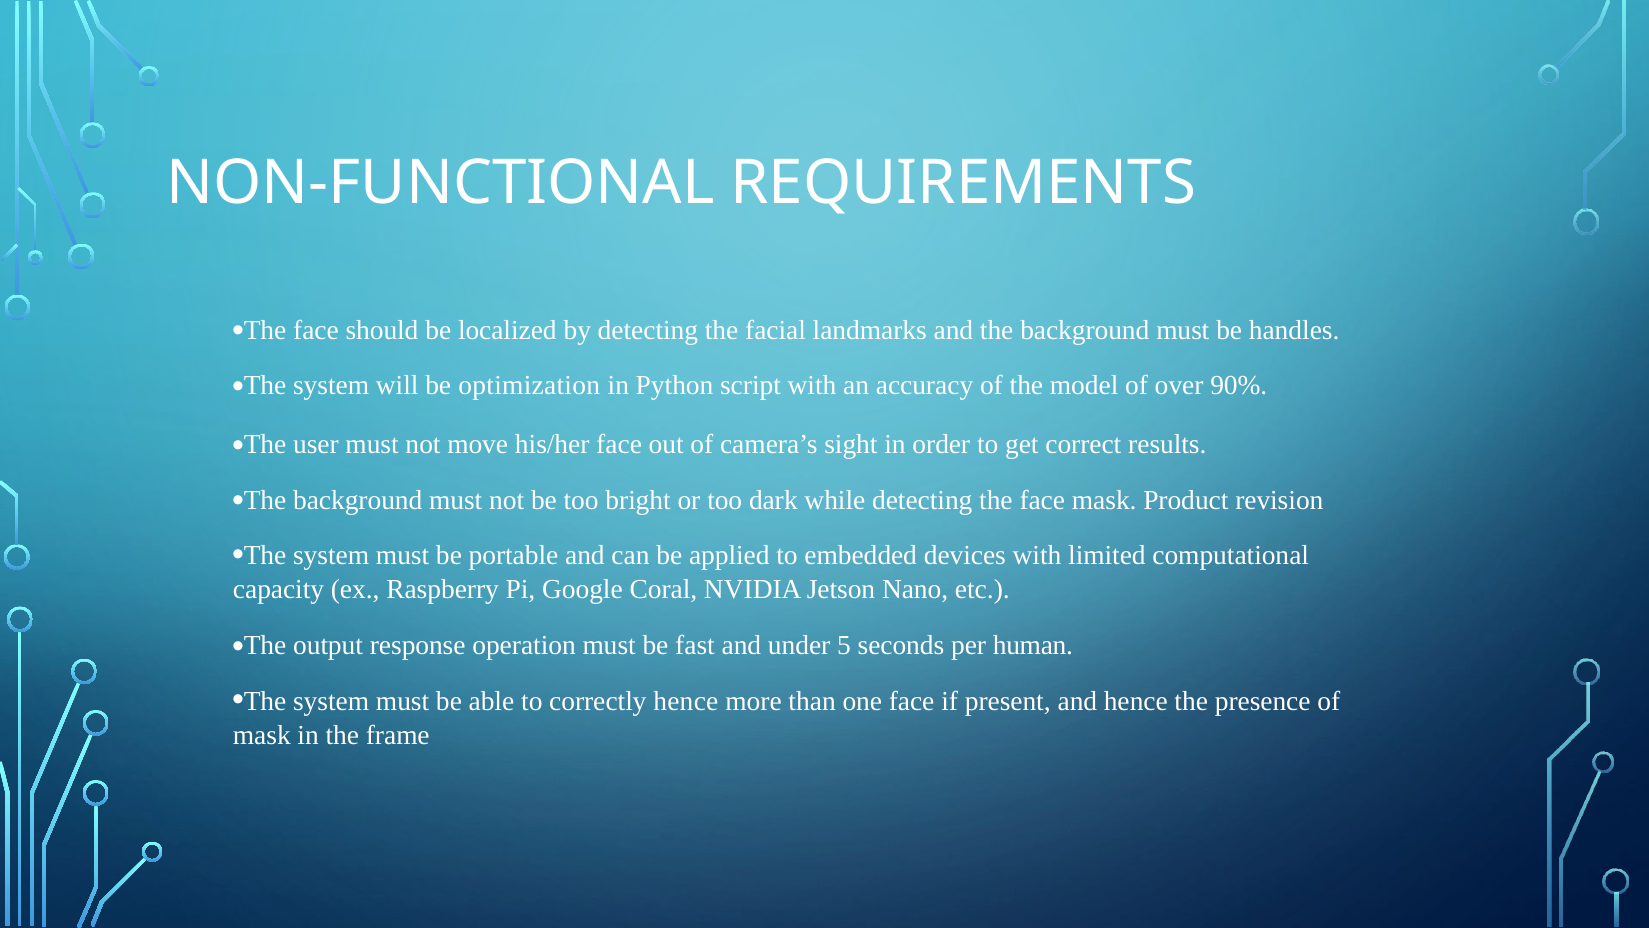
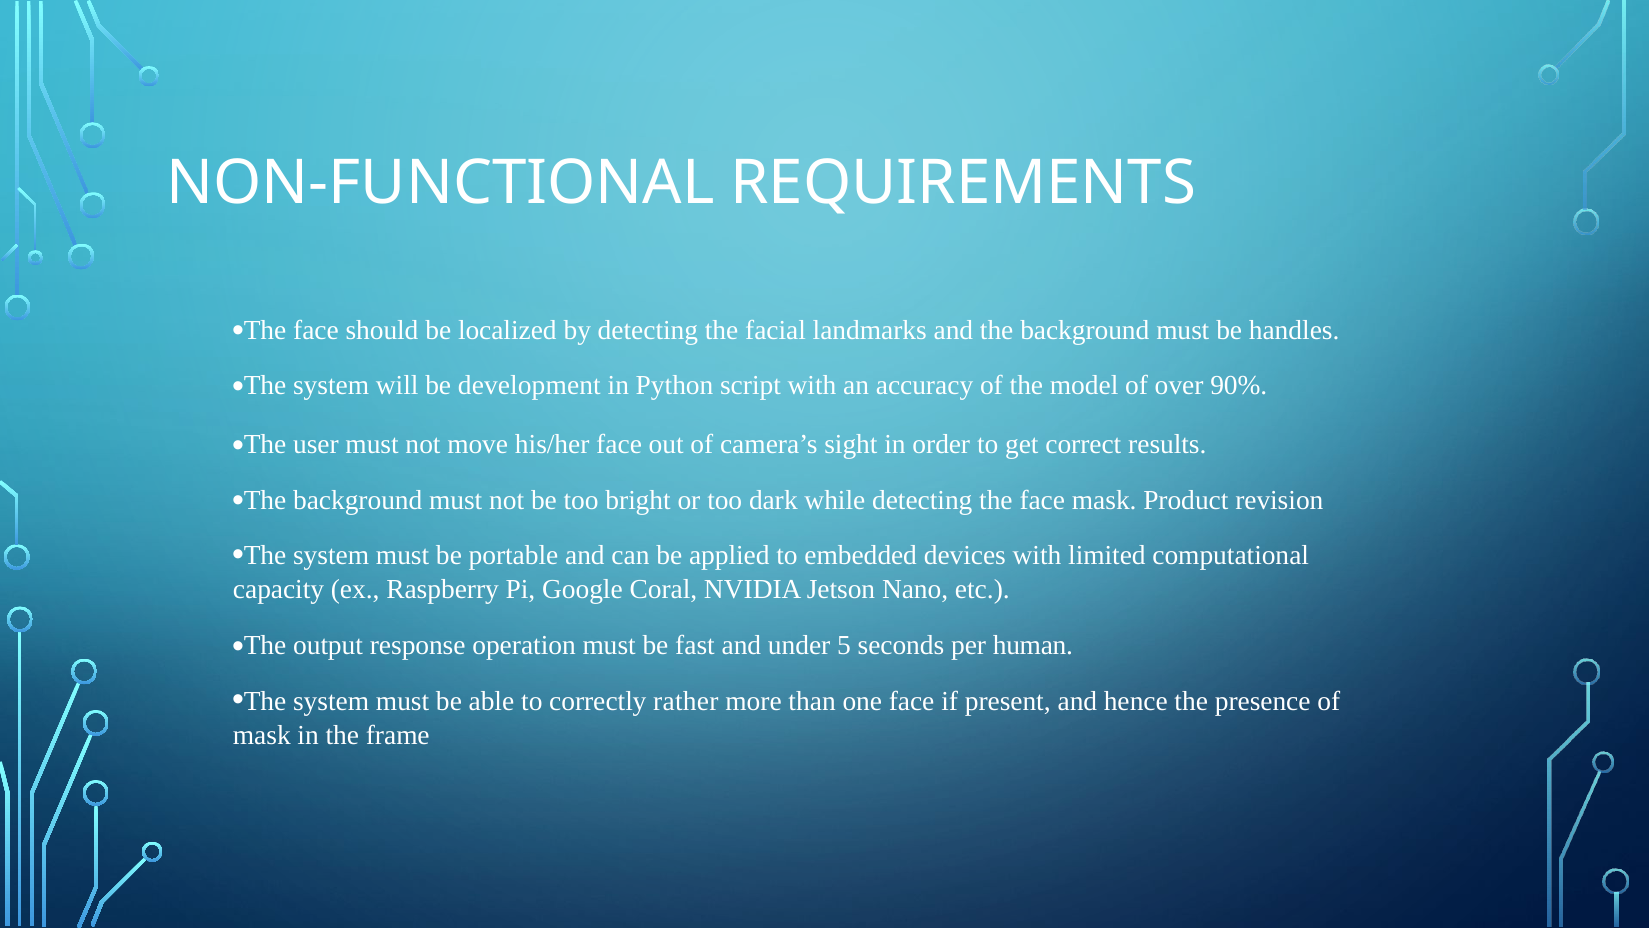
optimization: optimization -> development
correctly hence: hence -> rather
